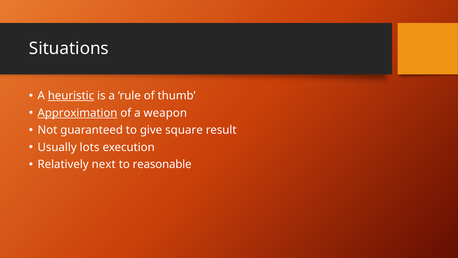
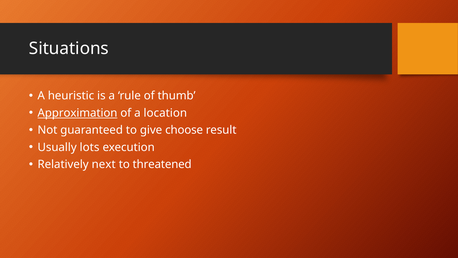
heuristic underline: present -> none
weapon: weapon -> location
square: square -> choose
reasonable: reasonable -> threatened
